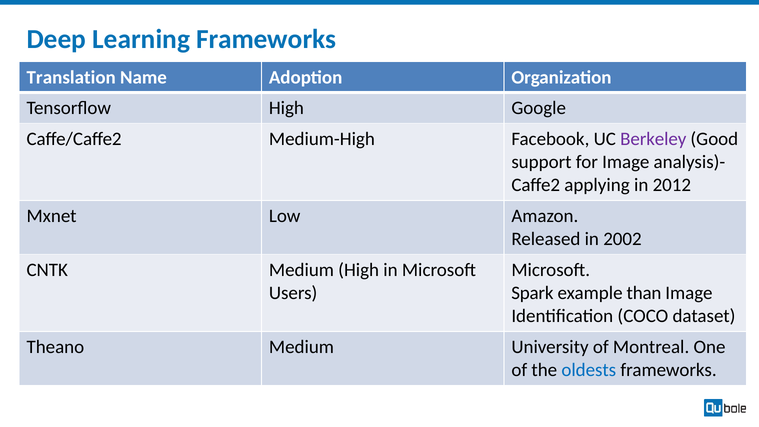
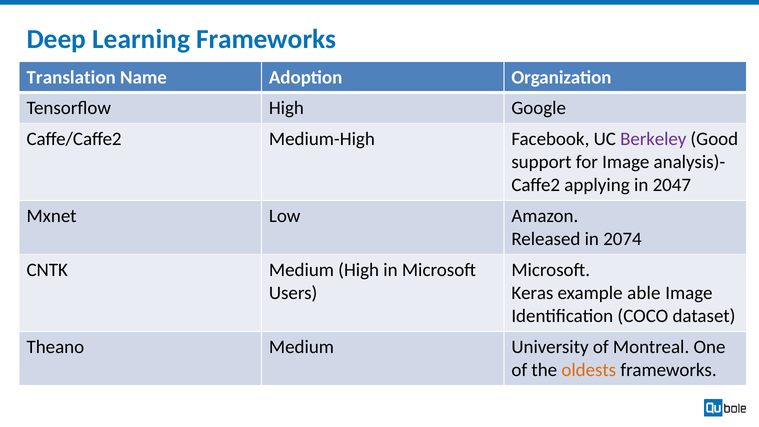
2012: 2012 -> 2047
2002: 2002 -> 2074
Spark: Spark -> Keras
than: than -> able
oldests colour: blue -> orange
